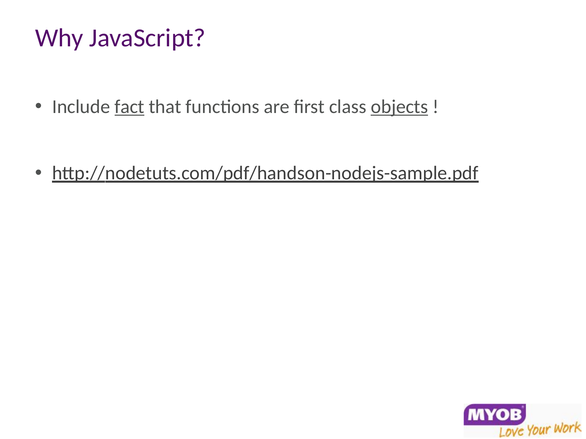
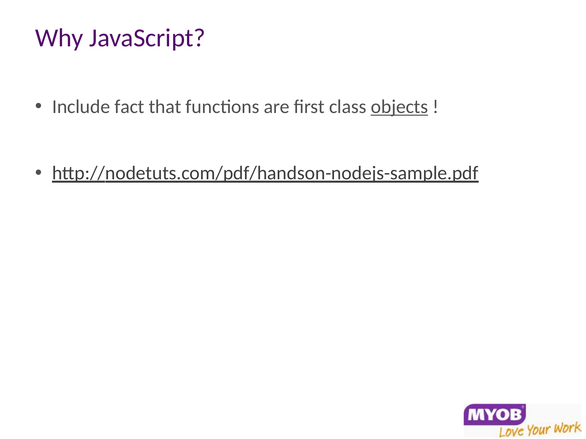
fact underline: present -> none
